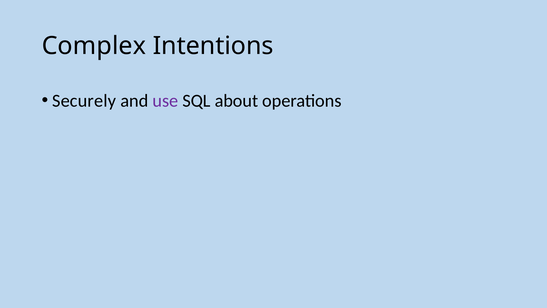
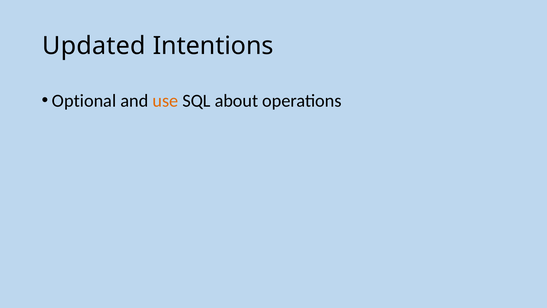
Complex: Complex -> Updated
Securely: Securely -> Optional
use colour: purple -> orange
